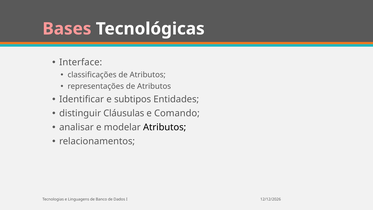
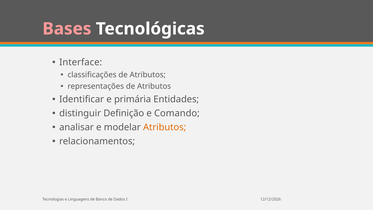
subtipos: subtipos -> primária
Cláusulas: Cláusulas -> Definição
Atributos at (165, 127) colour: black -> orange
